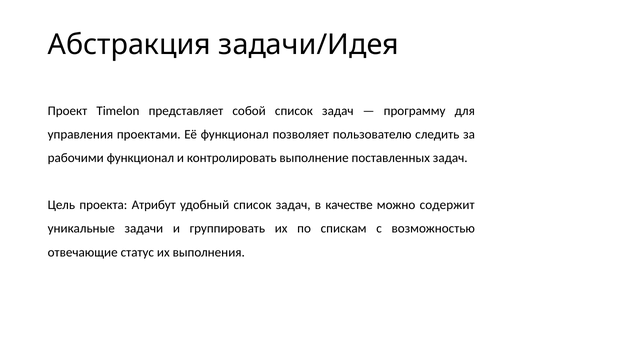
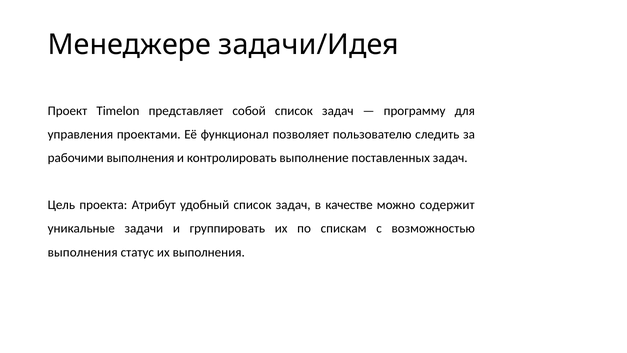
Абстракция: Абстракция -> Менеджере
рабочими функционал: функционал -> выполнения
отвечающие at (83, 252): отвечающие -> выполнения
